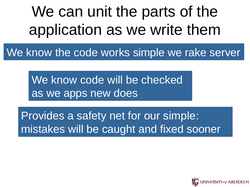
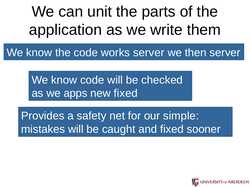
works simple: simple -> server
rake: rake -> then
new does: does -> fixed
